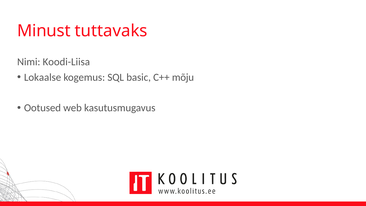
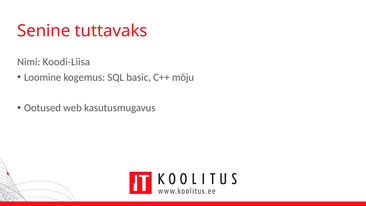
Minust: Minust -> Senine
Lokaalse: Lokaalse -> Loomine
